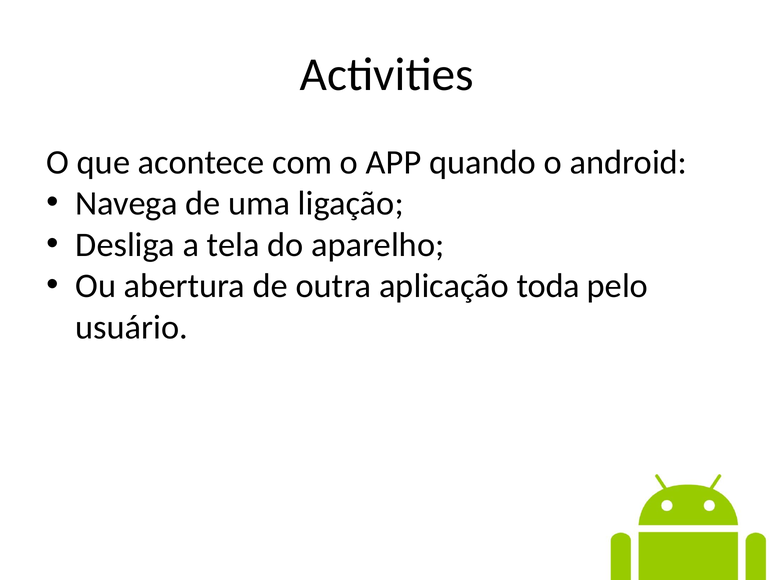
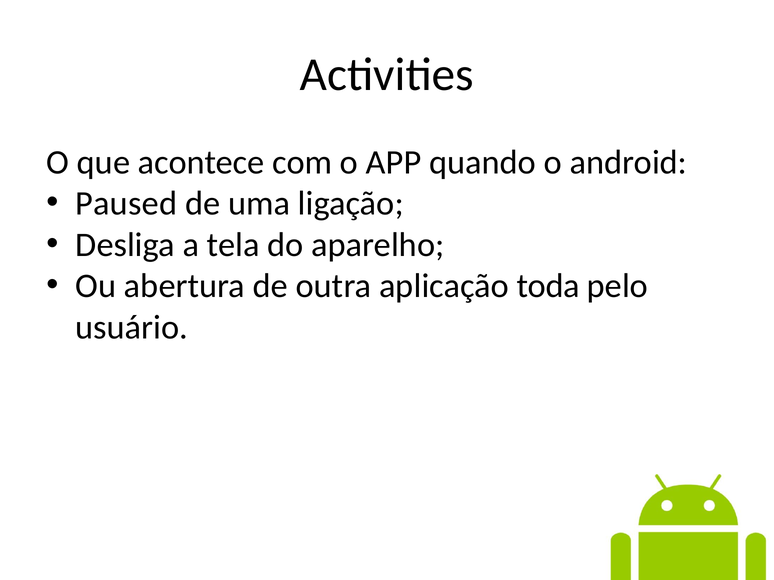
Navega: Navega -> Paused
